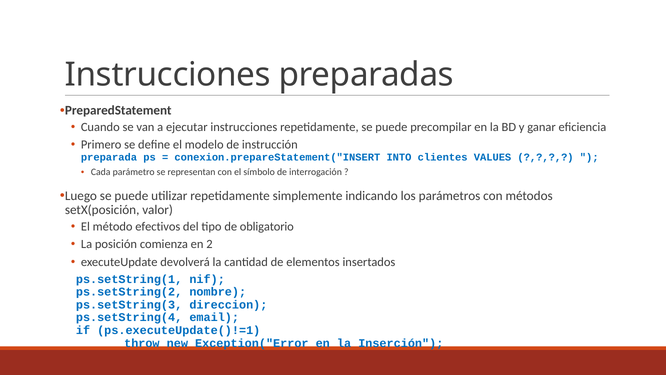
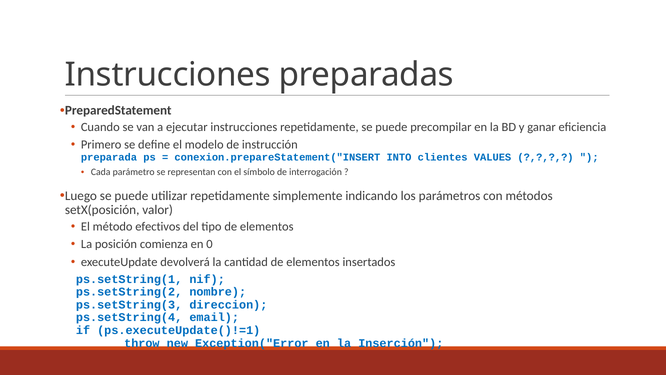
tipo de obligatorio: obligatorio -> elementos
2: 2 -> 0
